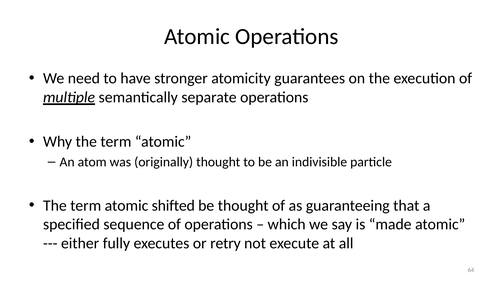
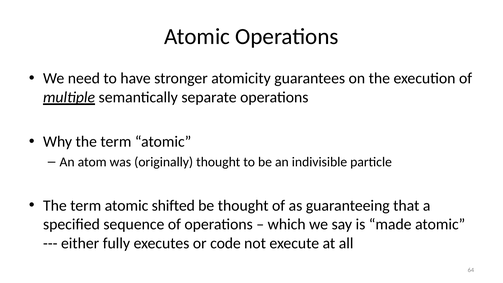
retry: retry -> code
